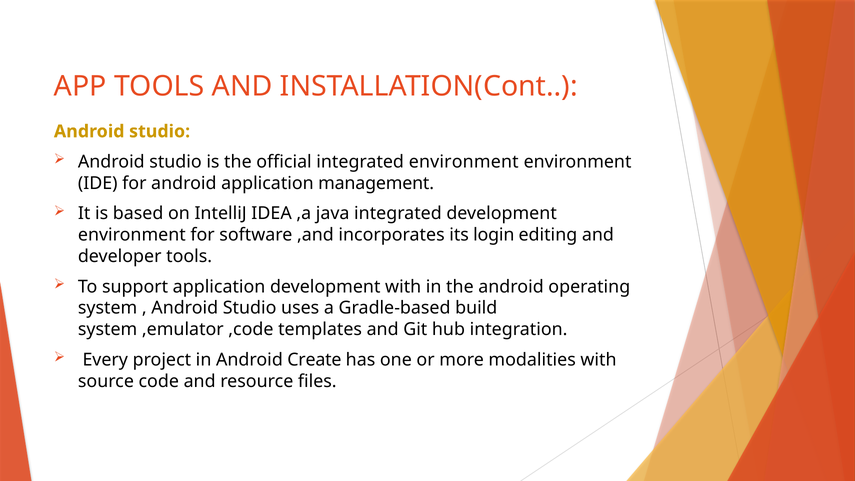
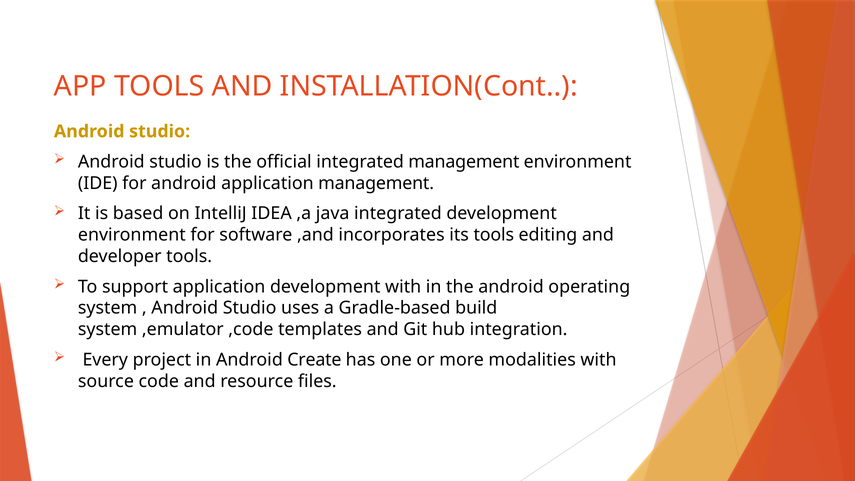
integrated environment: environment -> management
its login: login -> tools
